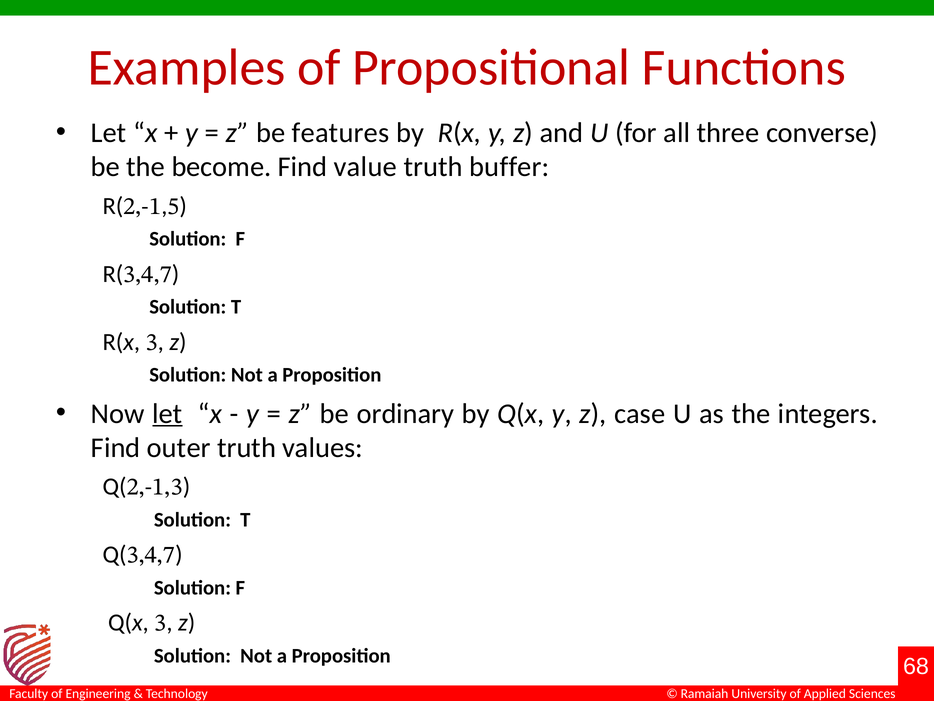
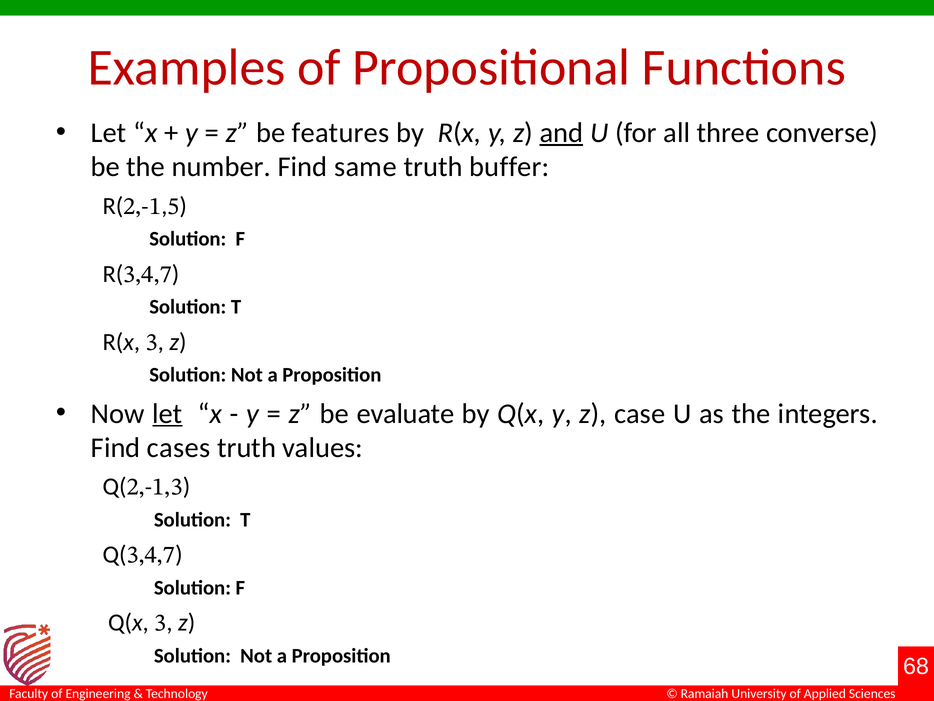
and underline: none -> present
become: become -> number
value: value -> same
ordinary: ordinary -> evaluate
outer: outer -> cases
